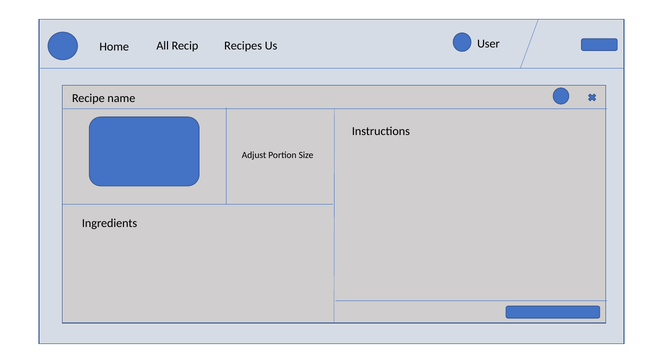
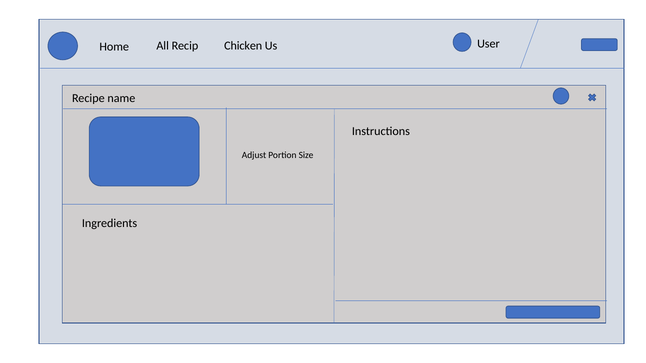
Recipes: Recipes -> Chicken
